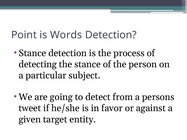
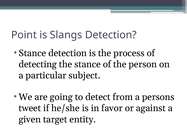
Words: Words -> Slangs
